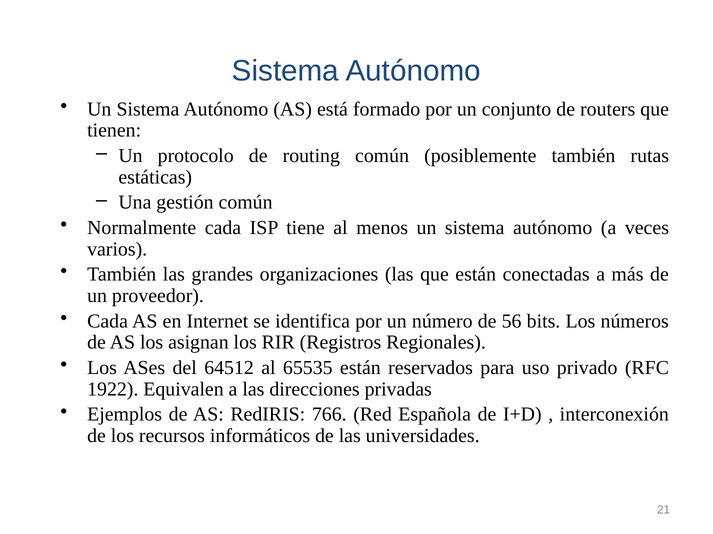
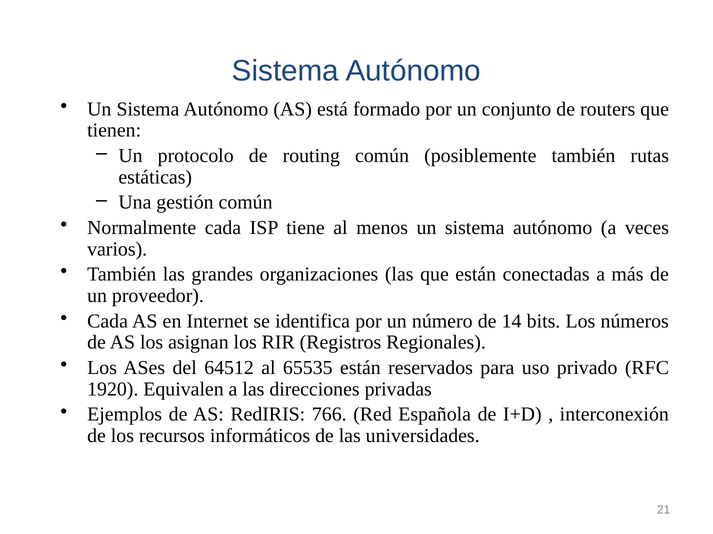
56: 56 -> 14
1922: 1922 -> 1920
